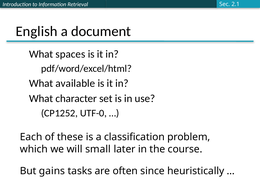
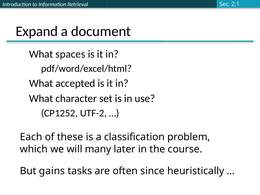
English: English -> Expand
available: available -> accepted
UTF-0: UTF-0 -> UTF-2
small: small -> many
